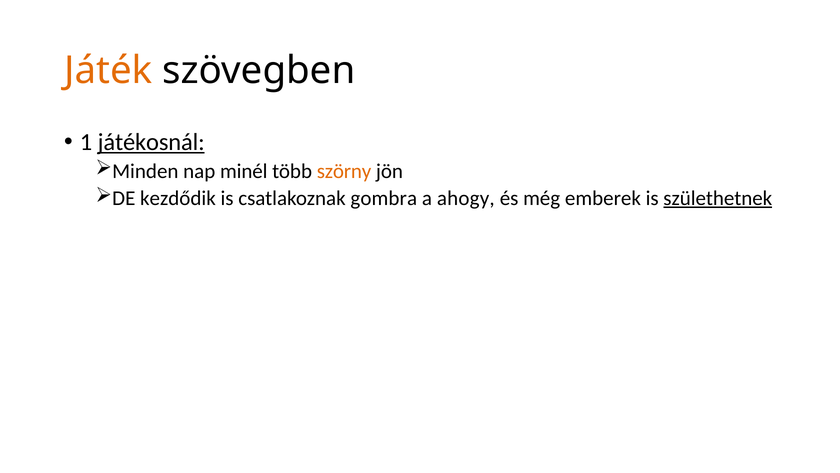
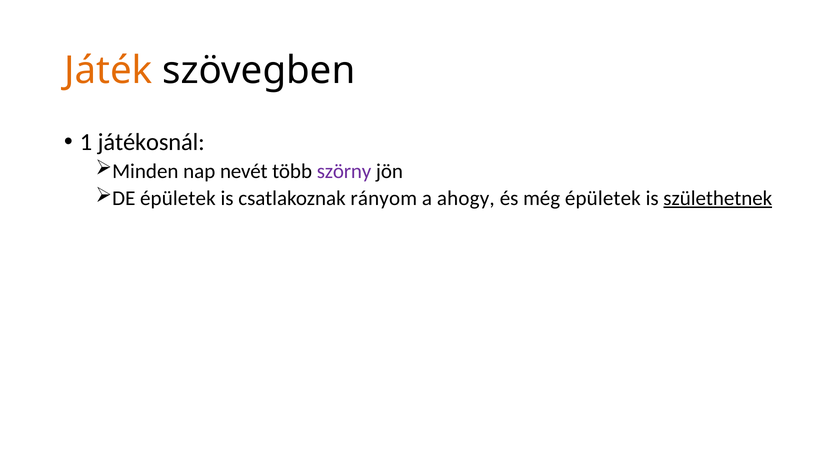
játékosnál underline: present -> none
minél: minél -> nevét
szörny colour: orange -> purple
DE kezdődik: kezdődik -> épületek
gombra: gombra -> rányom
még emberek: emberek -> épületek
